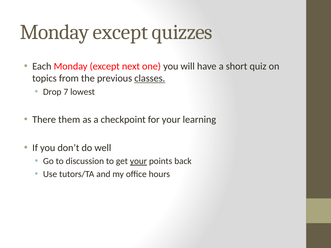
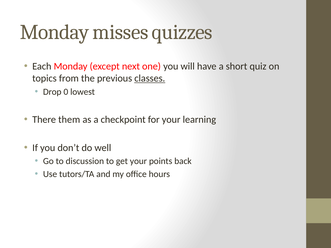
except at (120, 32): except -> misses
7: 7 -> 0
your at (138, 161) underline: present -> none
